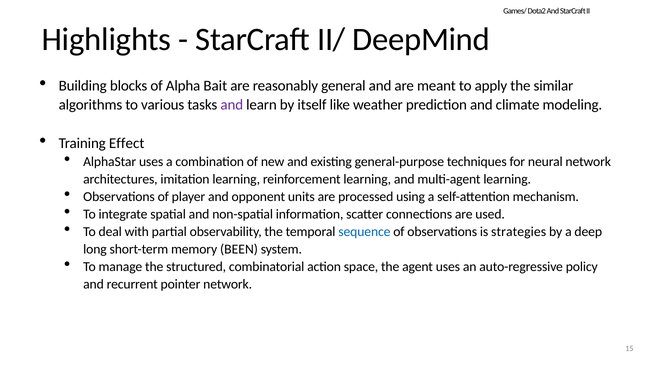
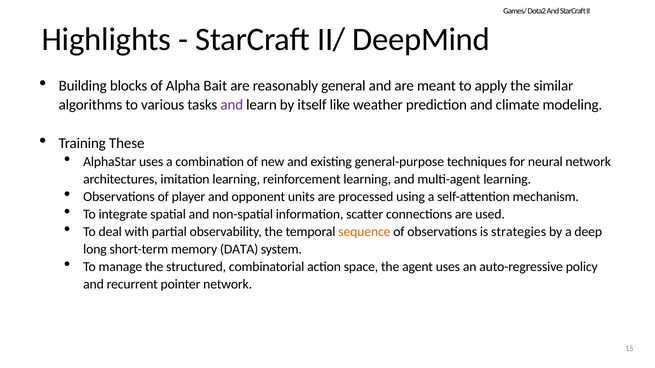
Effect: Effect -> These
sequence colour: blue -> orange
BEEN: BEEN -> DATA
